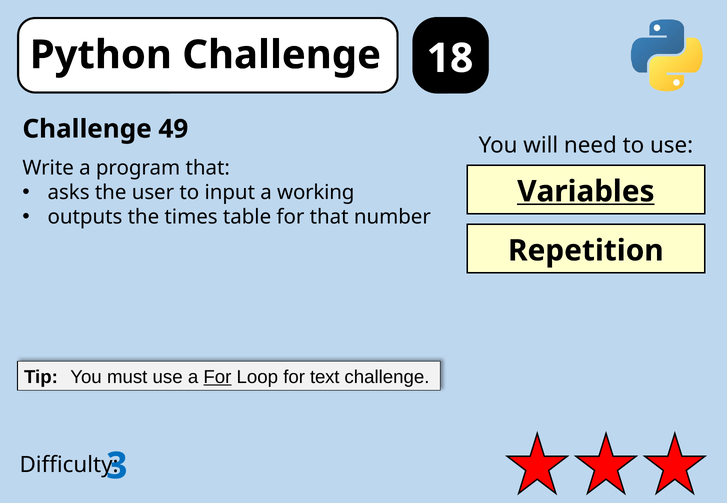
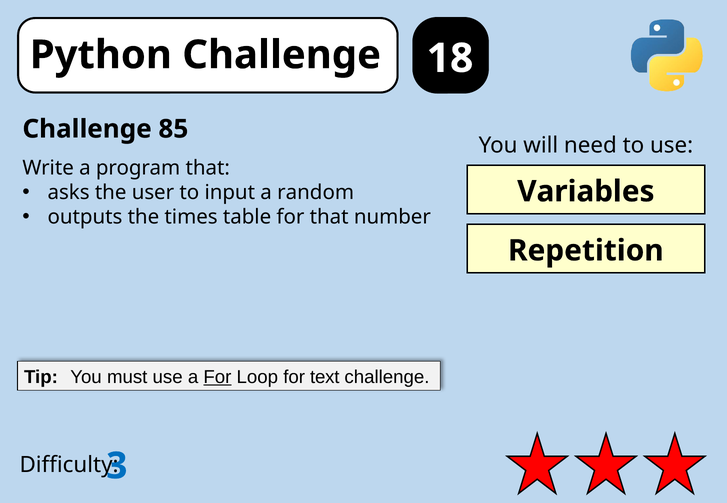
49: 49 -> 85
working: working -> random
Variables underline: present -> none
